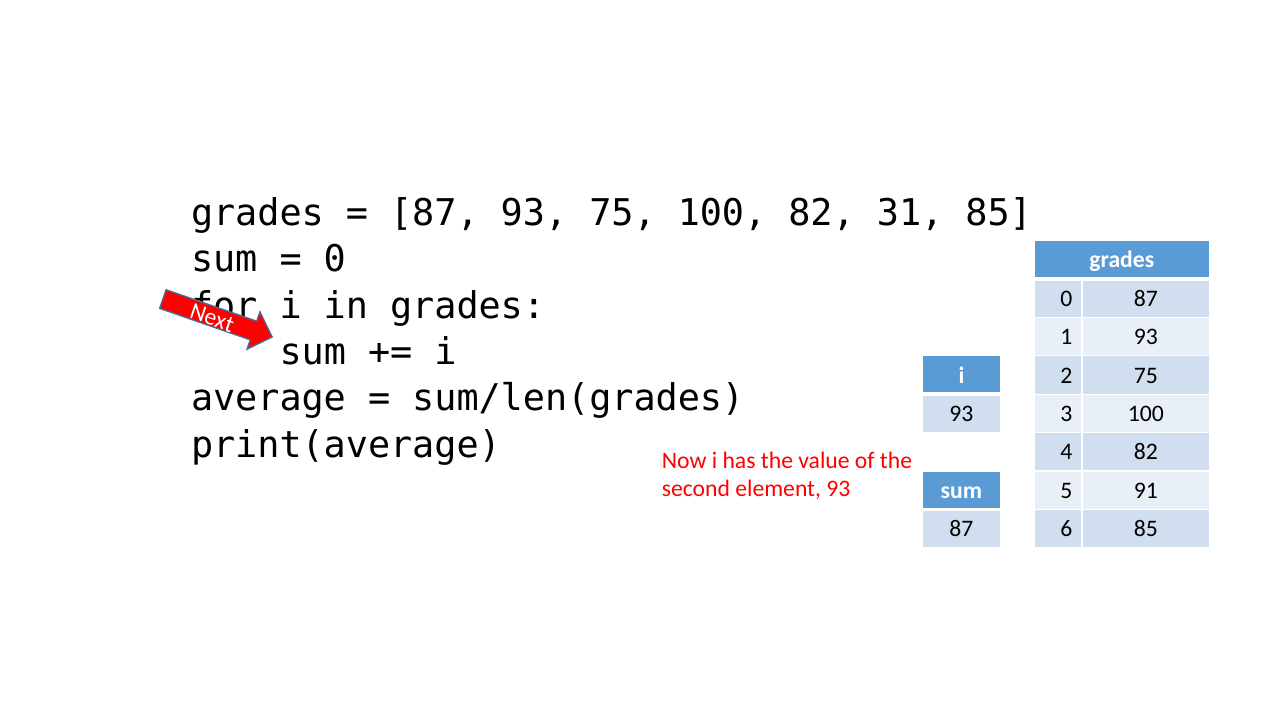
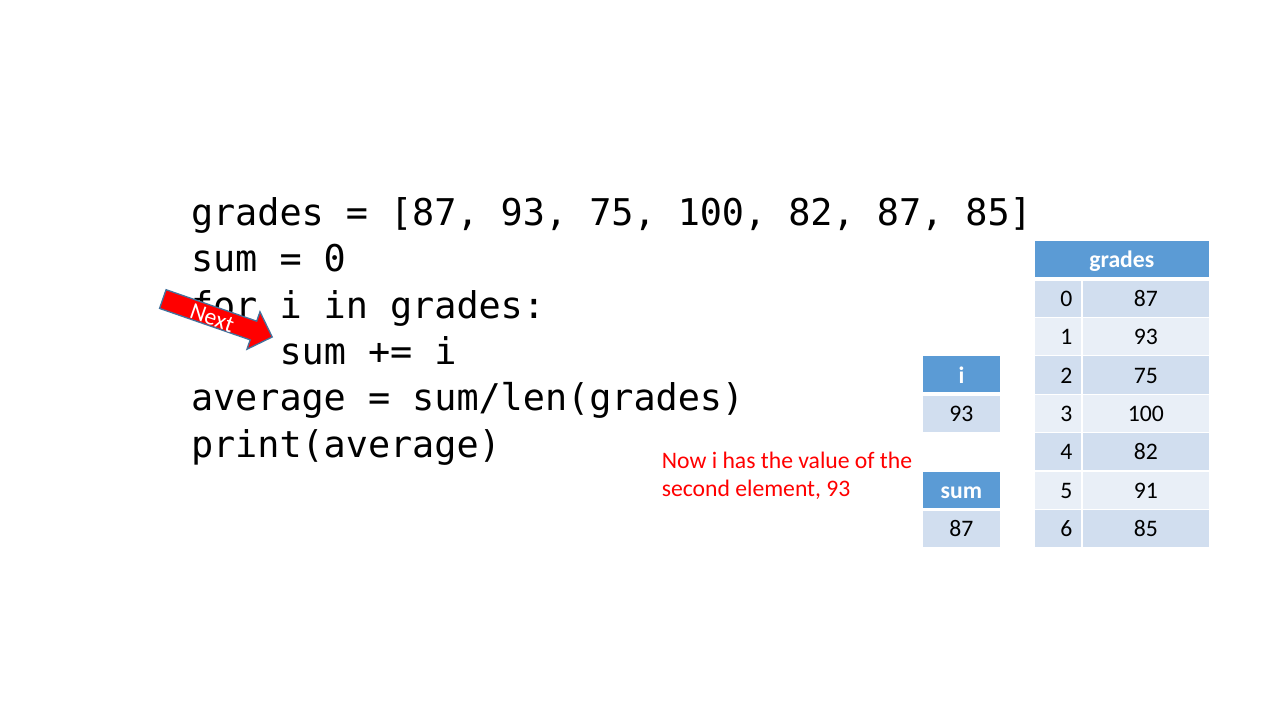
82 31: 31 -> 87
